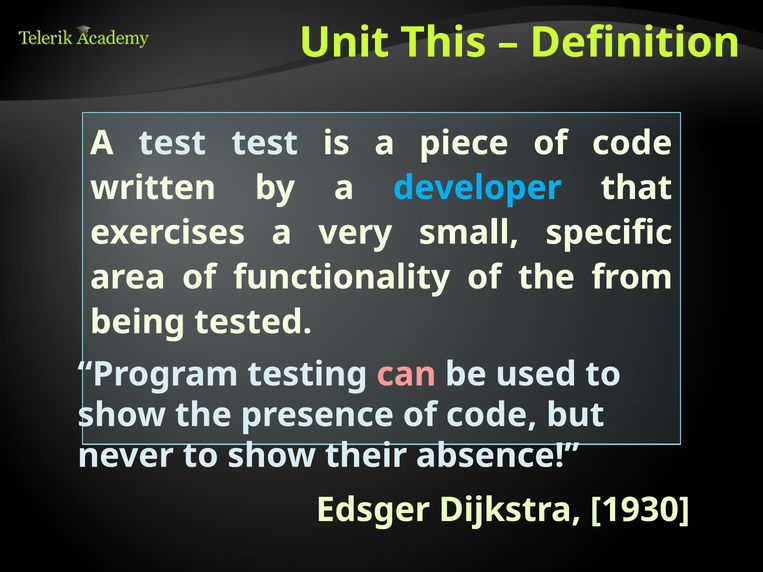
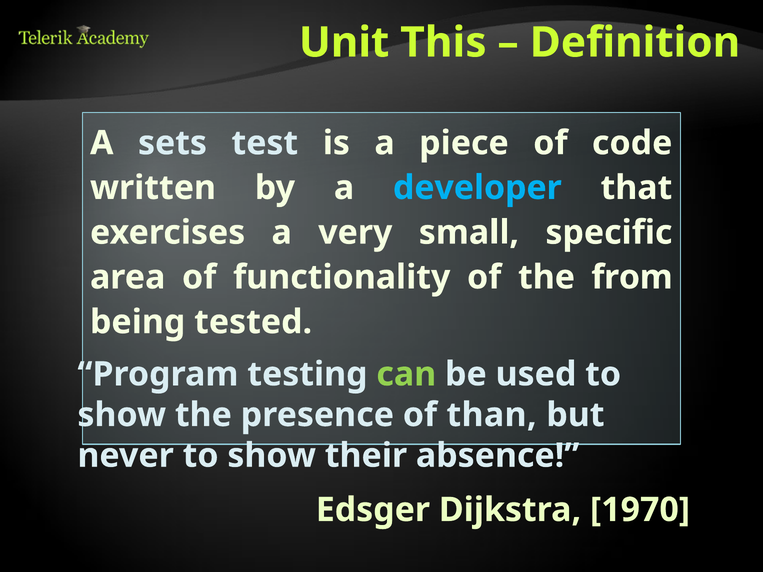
A test: test -> sets
can colour: pink -> light green
presence of code: code -> than
1930: 1930 -> 1970
